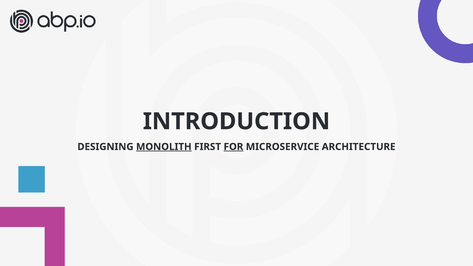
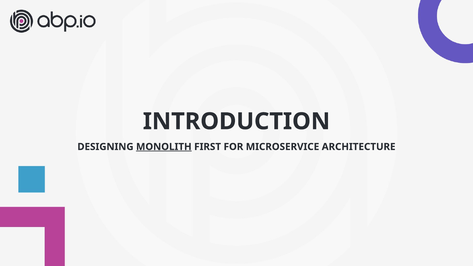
FOR underline: present -> none
